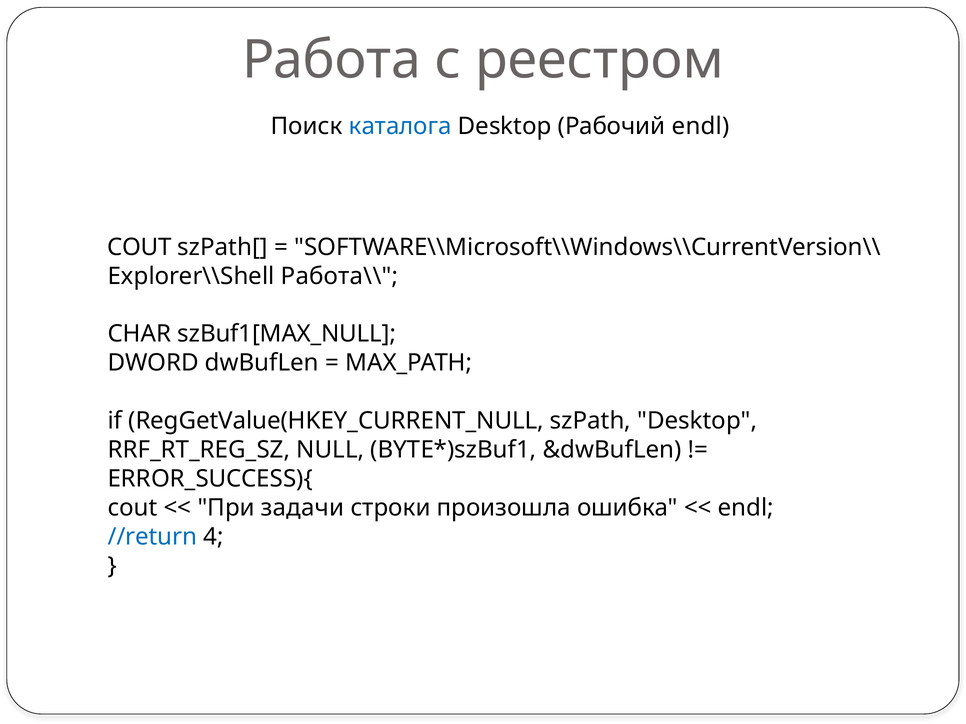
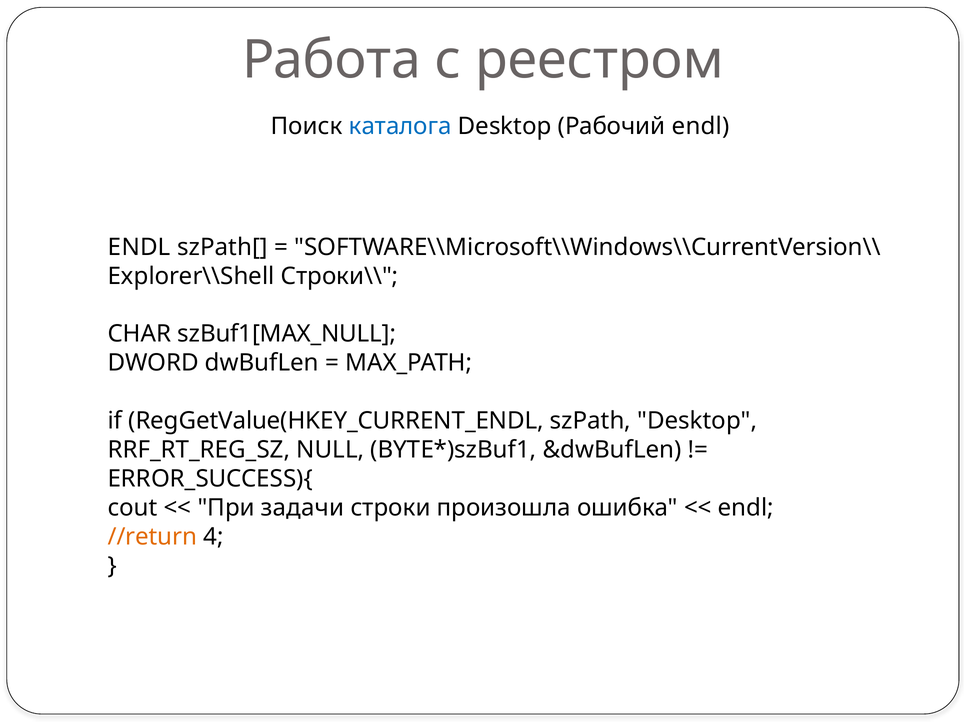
COUT at (139, 247): COUT -> ENDL
Работа\\: Работа\\ -> Строки\\
RegGetValue(HKEY_CURRENT_NULL: RegGetValue(HKEY_CURRENT_NULL -> RegGetValue(HKEY_CURRENT_ENDL
//return colour: blue -> orange
